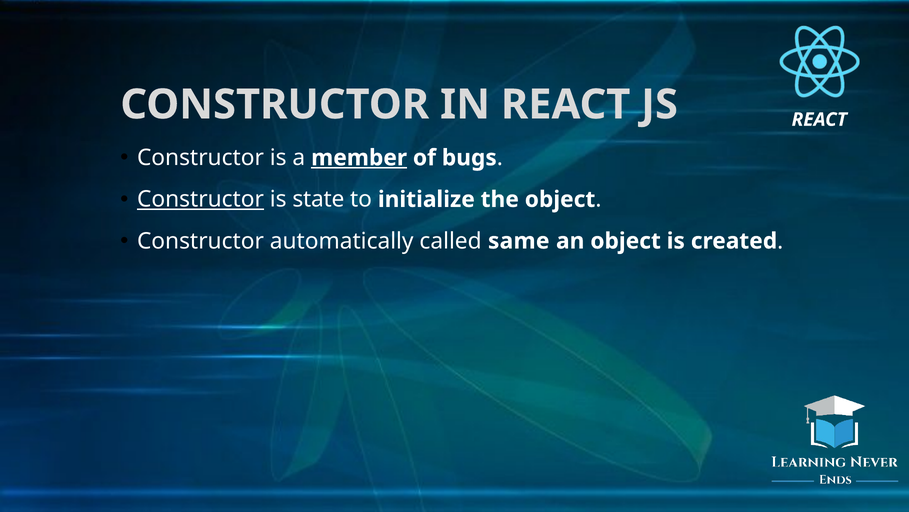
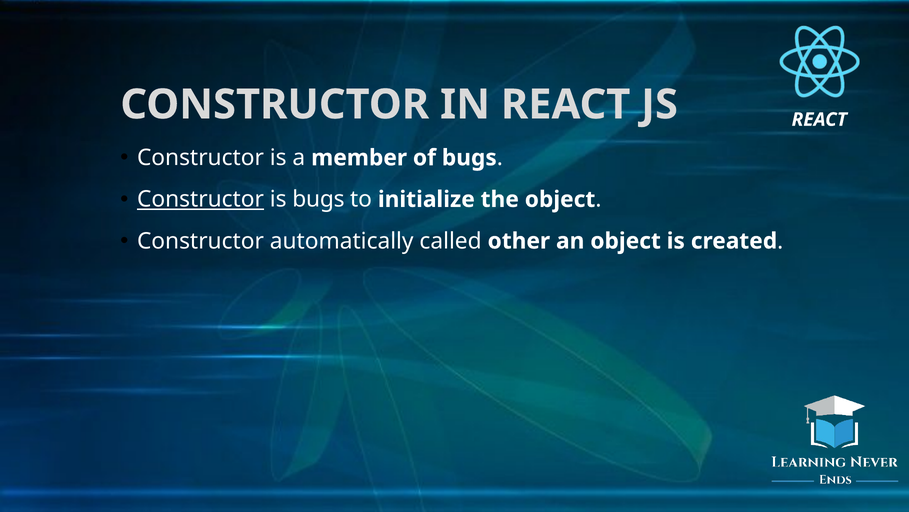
member underline: present -> none
is state: state -> bugs
same: same -> other
